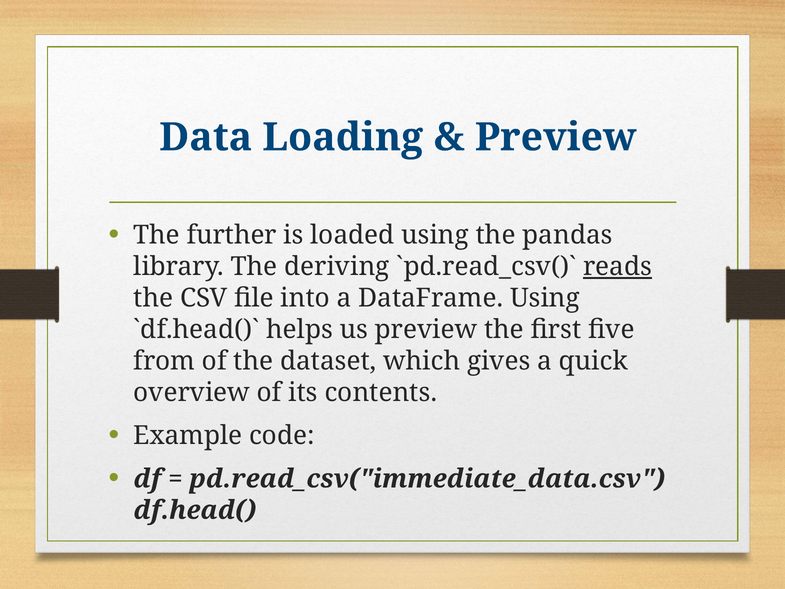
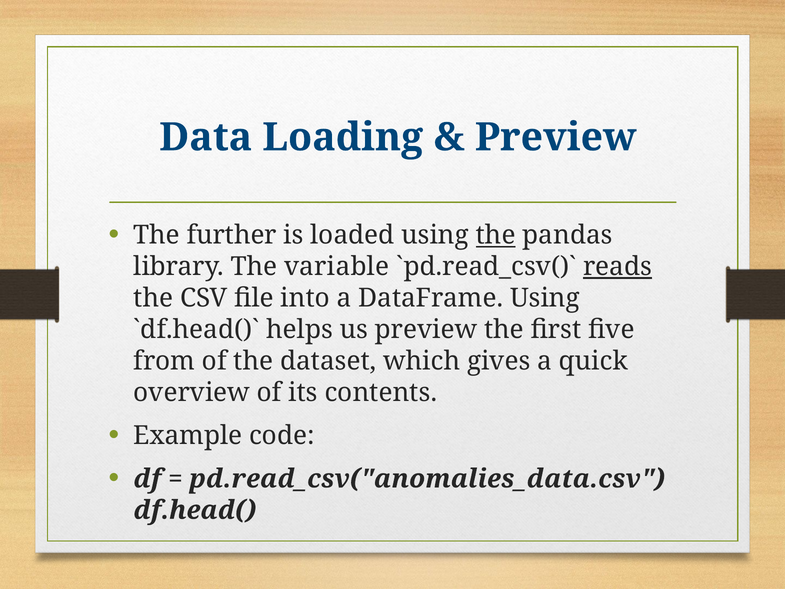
the at (496, 235) underline: none -> present
deriving: deriving -> variable
pd.read_csv("immediate_data.csv: pd.read_csv("immediate_data.csv -> pd.read_csv("anomalies_data.csv
